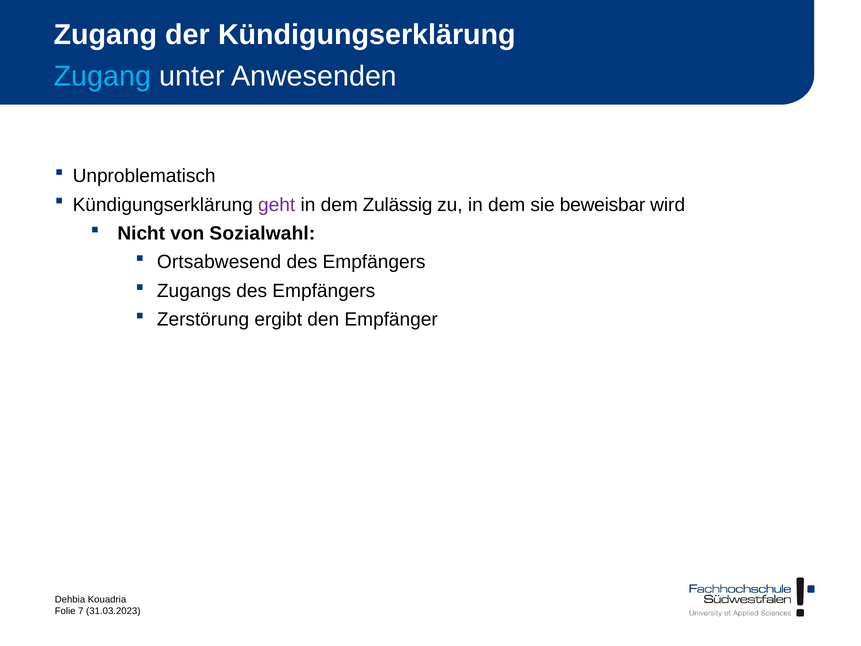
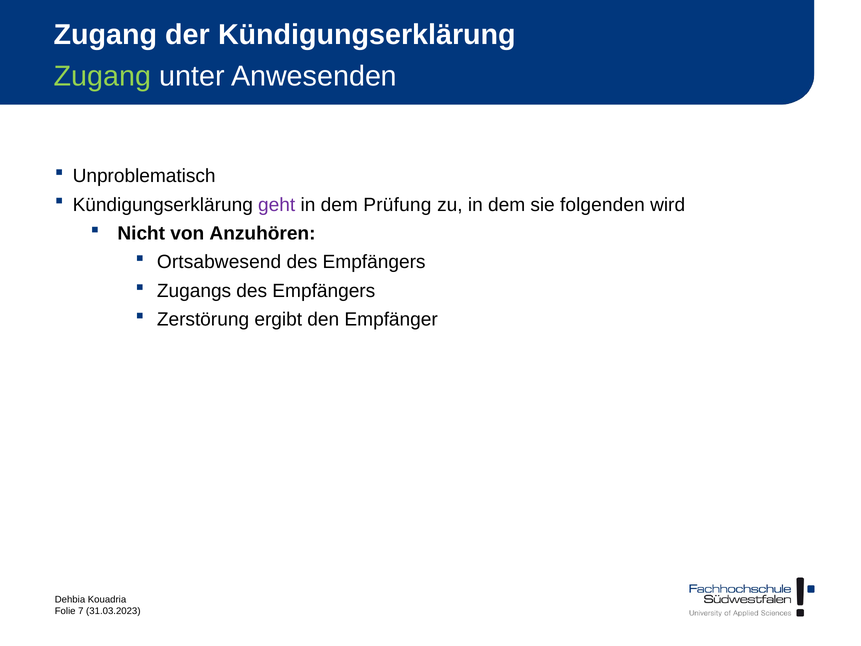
Zugang at (103, 76) colour: light blue -> light green
Zulässig: Zulässig -> Prüfung
beweisbar: beweisbar -> folgenden
Sozialwahl: Sozialwahl -> Anzuhören
